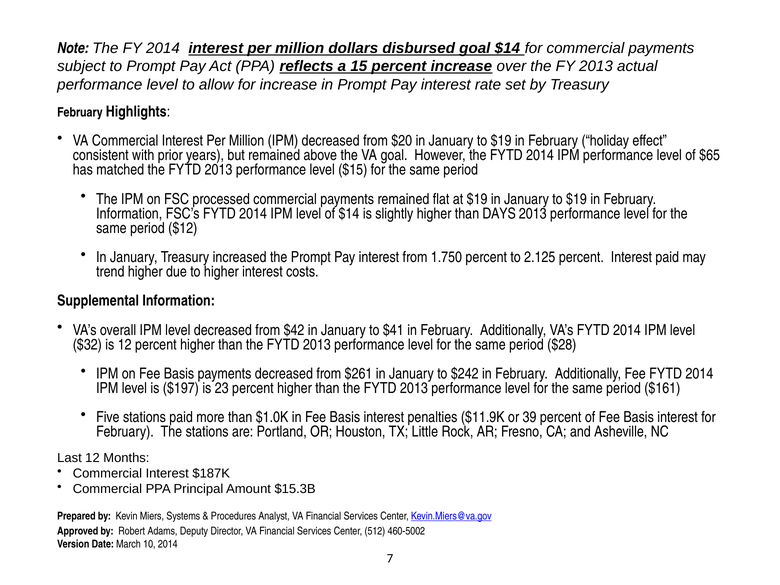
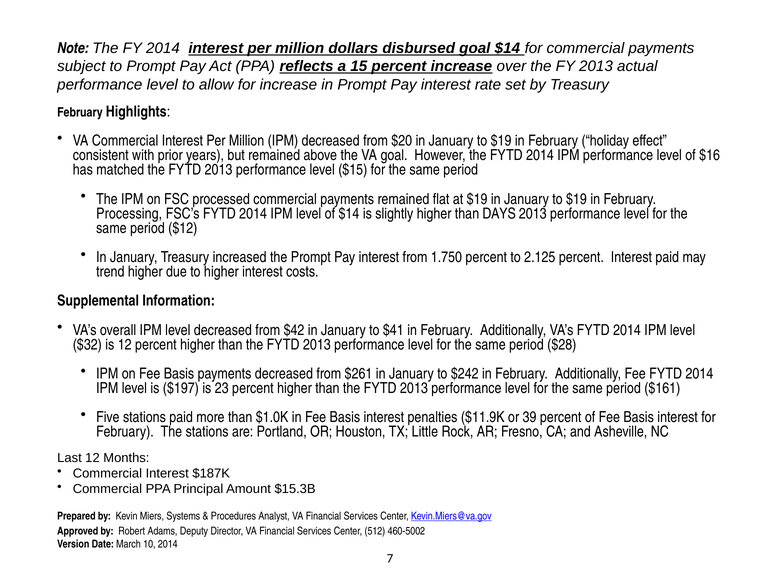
$65: $65 -> $16
Information at (129, 214): Information -> Processing
